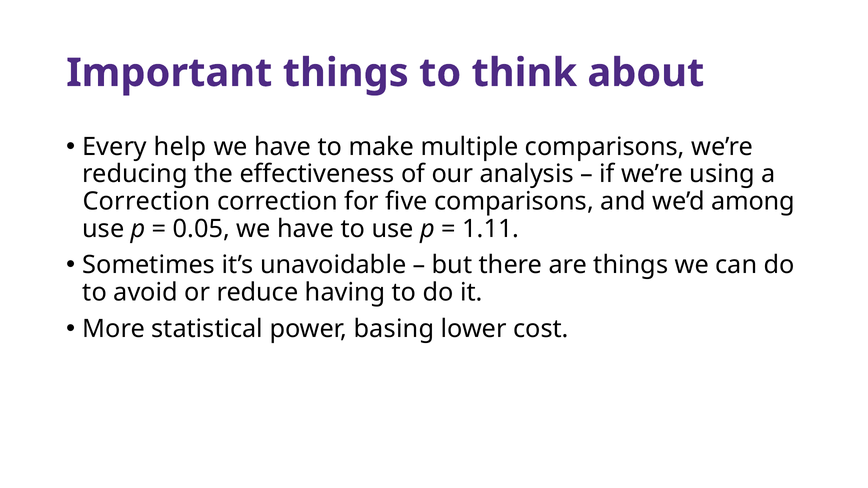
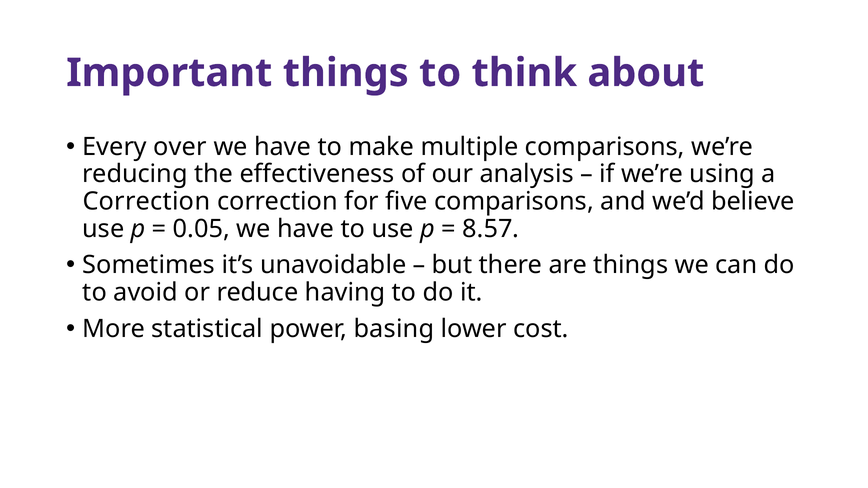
help: help -> over
among: among -> believe
1.11: 1.11 -> 8.57
